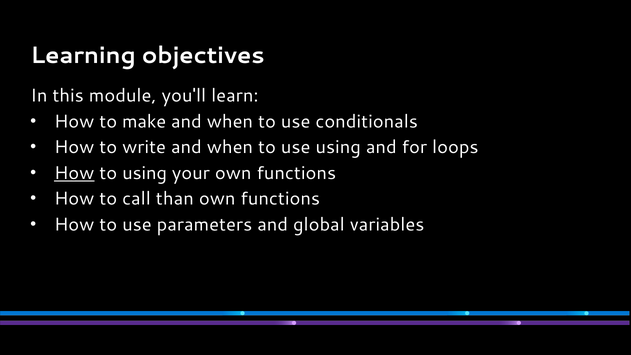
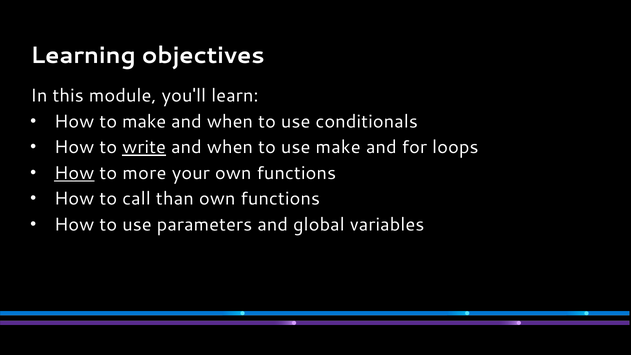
write underline: none -> present
use using: using -> make
to using: using -> more
